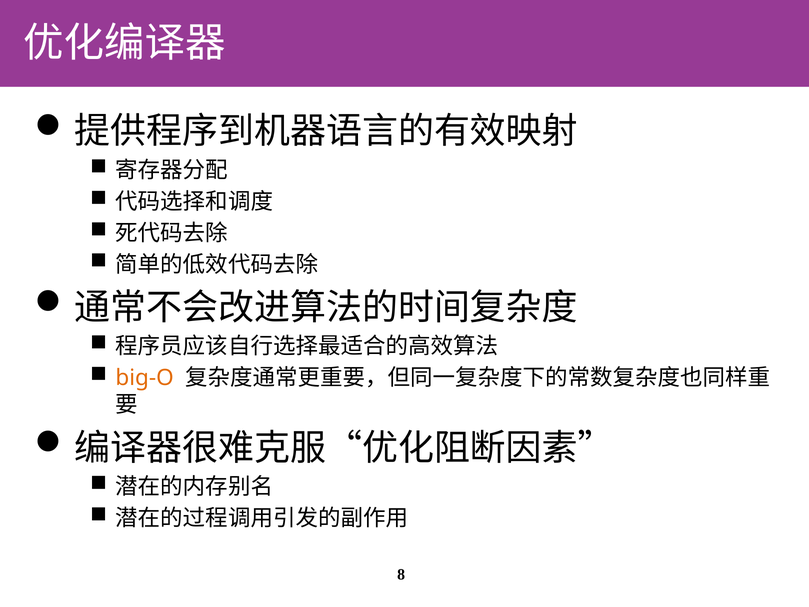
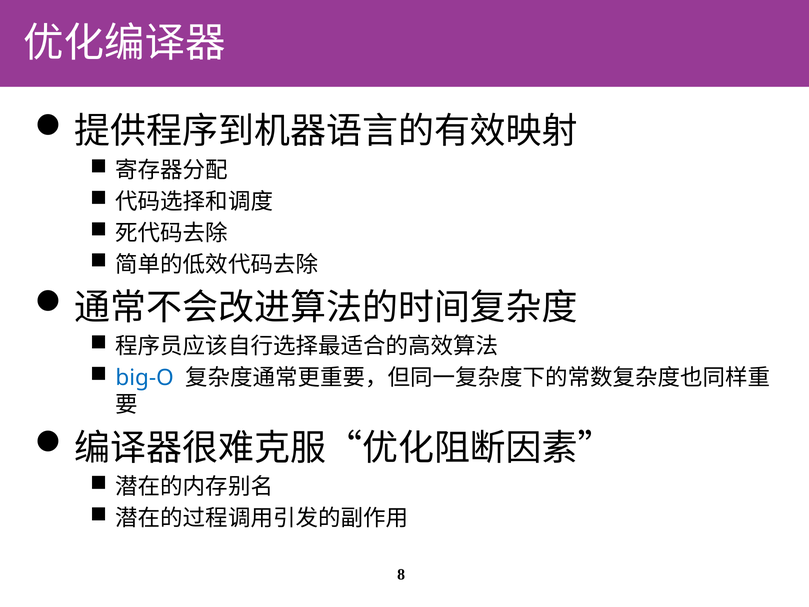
big-O colour: orange -> blue
